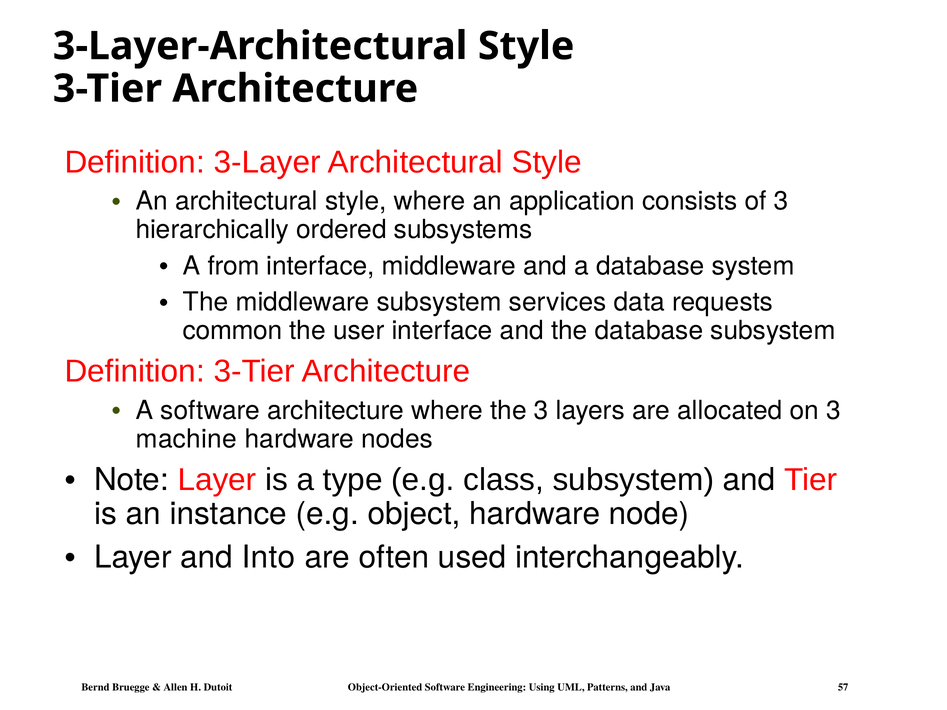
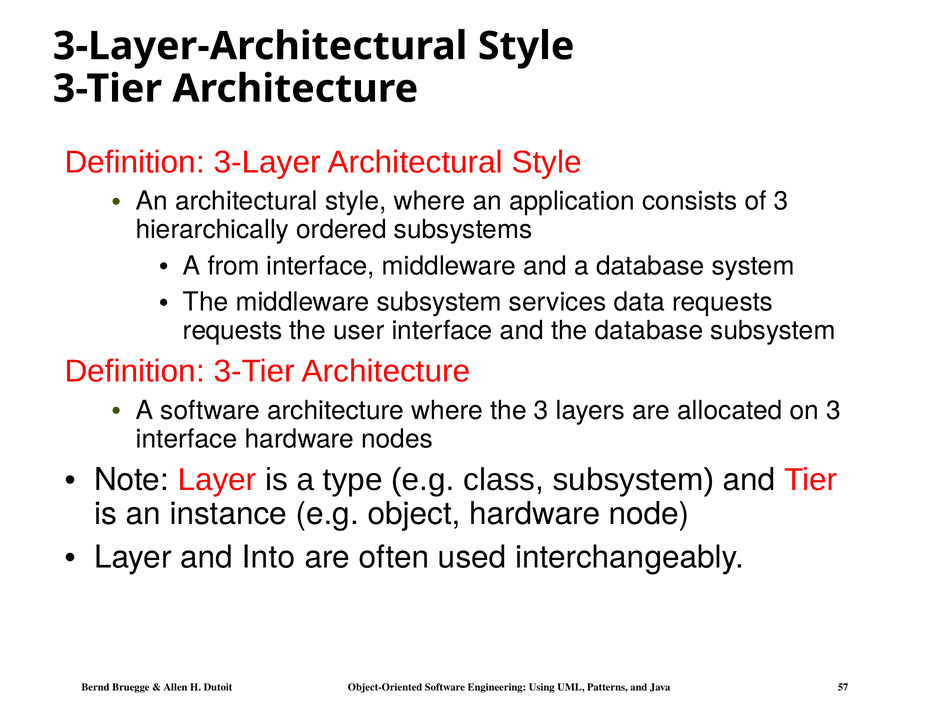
common at (233, 331): common -> requests
machine at (186, 439): machine -> interface
